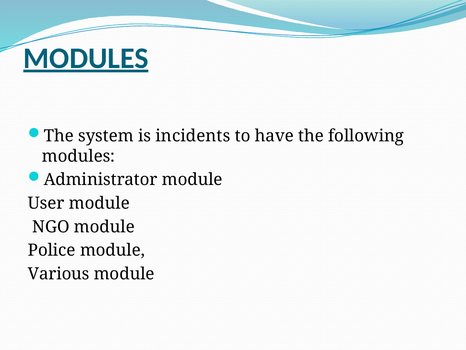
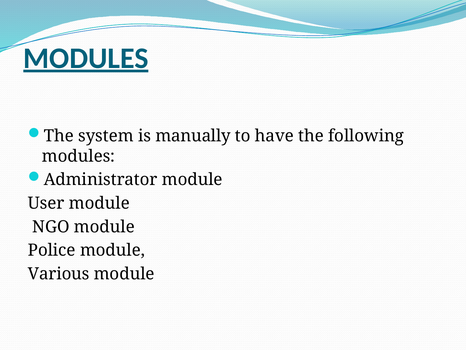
incidents: incidents -> manually
